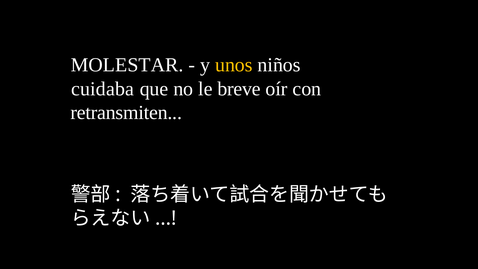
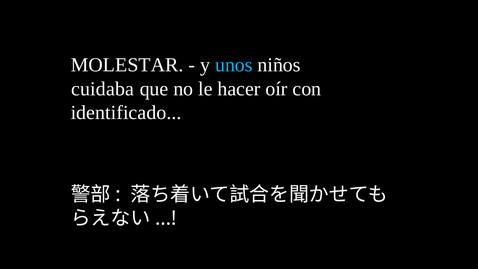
unos colour: yellow -> light blue
breve: breve -> hacer
retransmiten: retransmiten -> identificado
